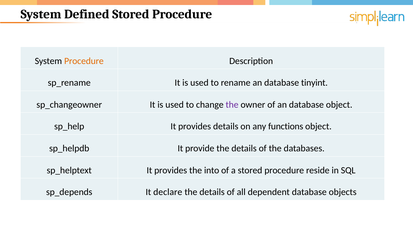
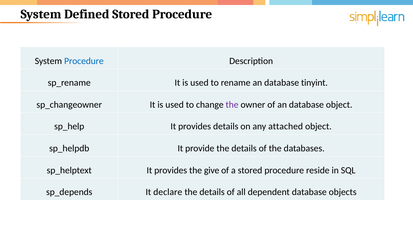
Procedure at (84, 61) colour: orange -> blue
functions: functions -> attached
into: into -> give
